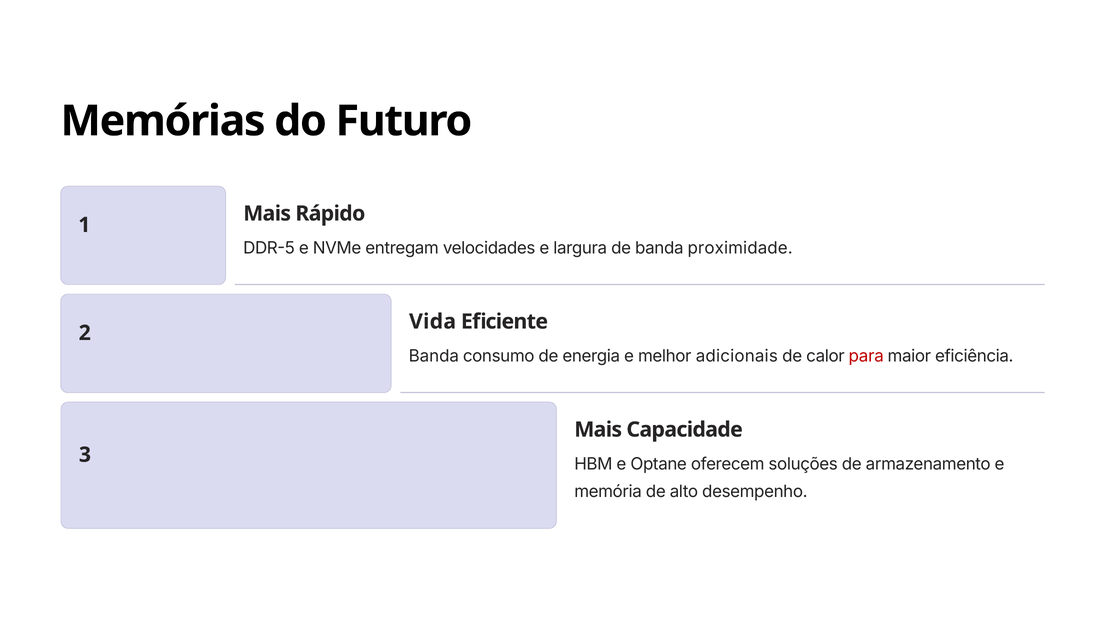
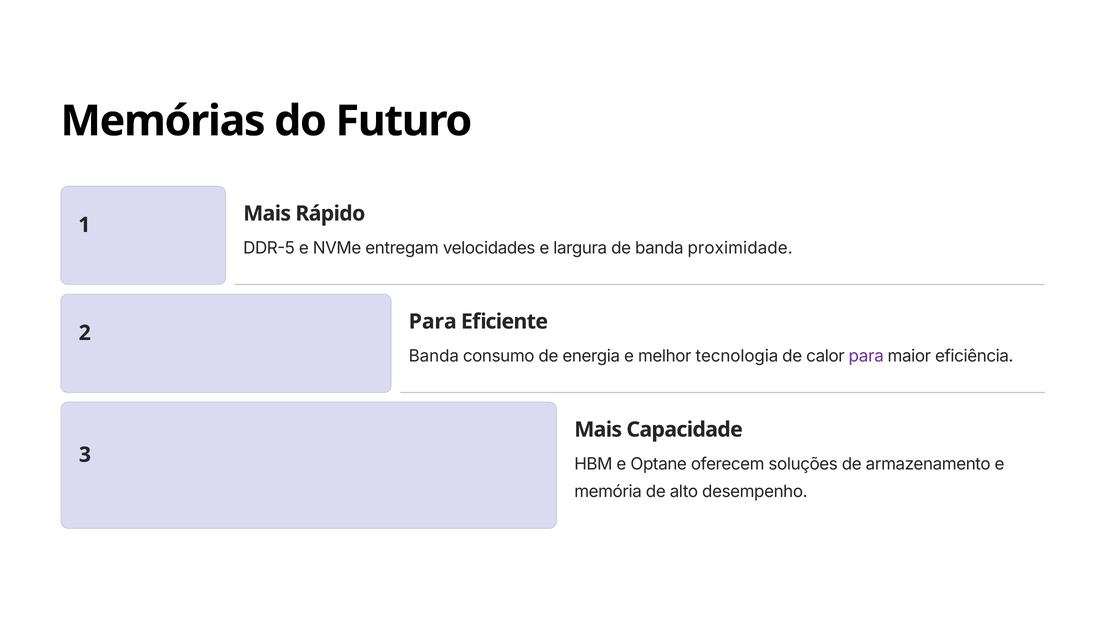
Vida at (433, 322): Vida -> Para
adicionais: adicionais -> tecnologia
para at (866, 357) colour: red -> purple
